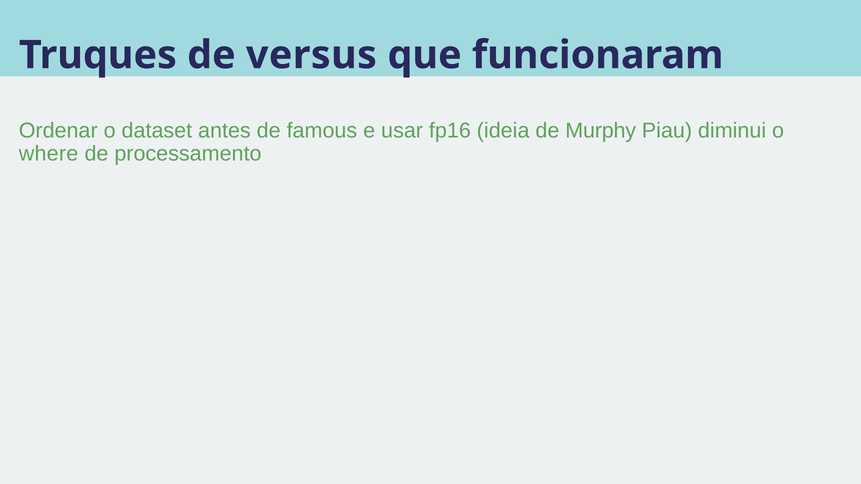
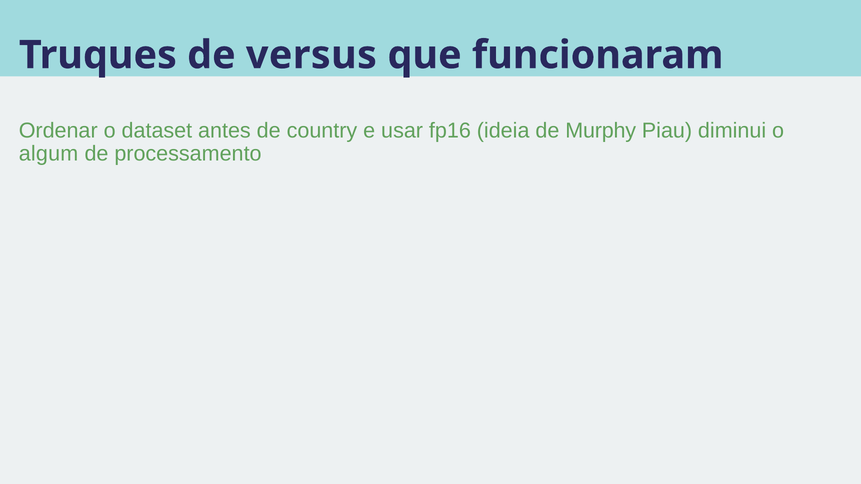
famous: famous -> country
where: where -> algum
